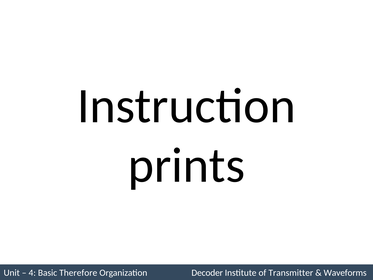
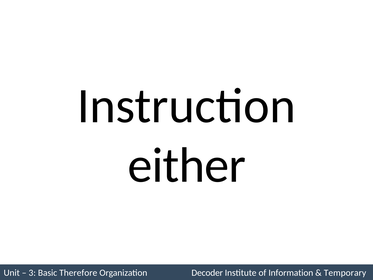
prints: prints -> either
4: 4 -> 3
Transmitter: Transmitter -> Information
Waveforms: Waveforms -> Temporary
